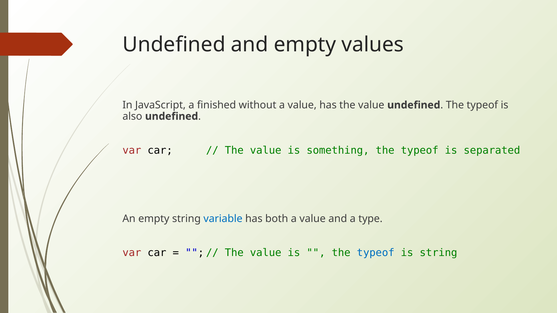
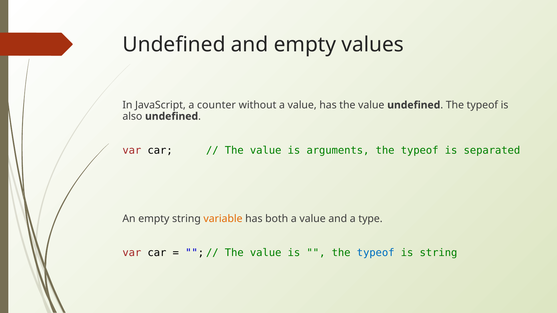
finished: finished -> counter
something: something -> arguments
variable colour: blue -> orange
